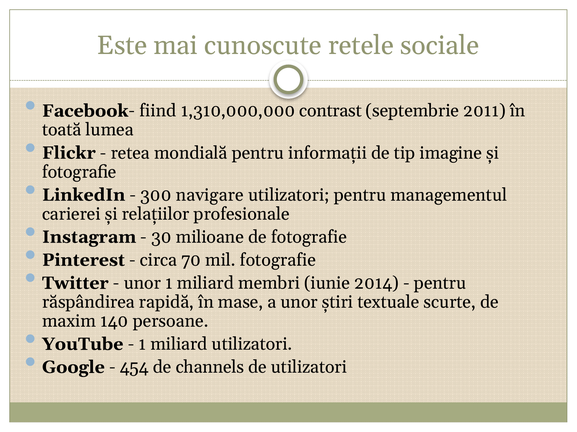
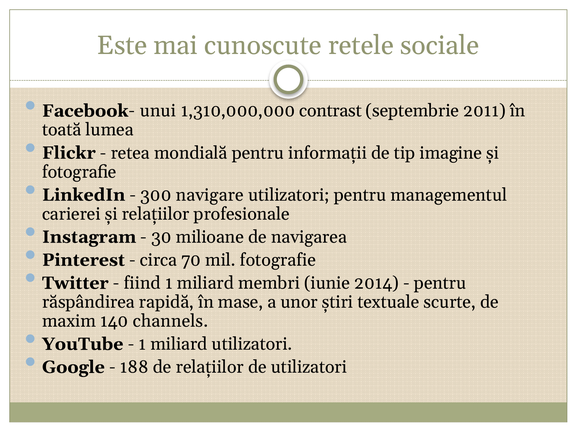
fiind: fiind -> unui
de fotografie: fotografie -> navigarea
unor at (142, 284): unor -> fiind
persoane: persoane -> channels
454: 454 -> 188
de channels: channels -> relațiilor
